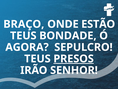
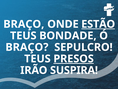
ESTÃO underline: none -> present
AGORA at (27, 47): AGORA -> BRAÇO
SENHOR: SENHOR -> SUSPIRA
